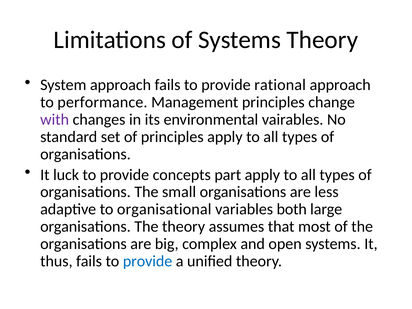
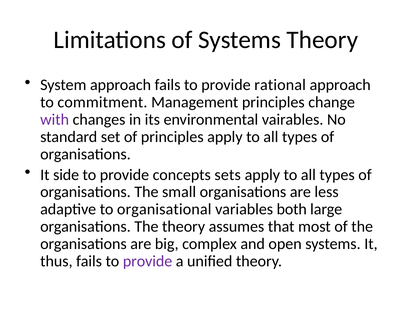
performance: performance -> commitment
luck: luck -> side
part: part -> sets
provide at (148, 261) colour: blue -> purple
